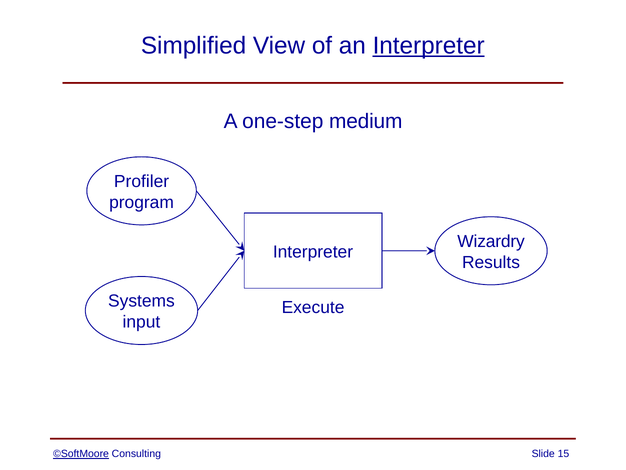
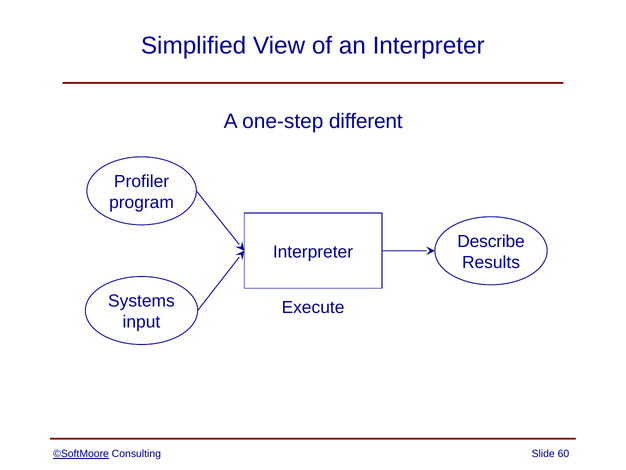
Interpreter at (429, 46) underline: present -> none
medium: medium -> different
Wizardry: Wizardry -> Describe
15: 15 -> 60
